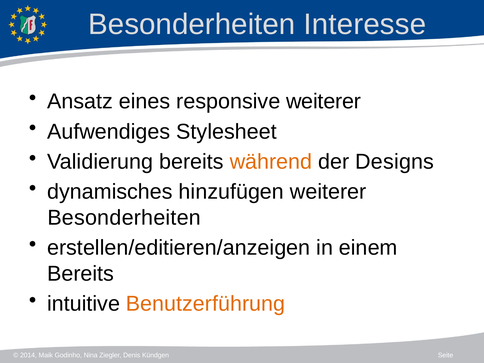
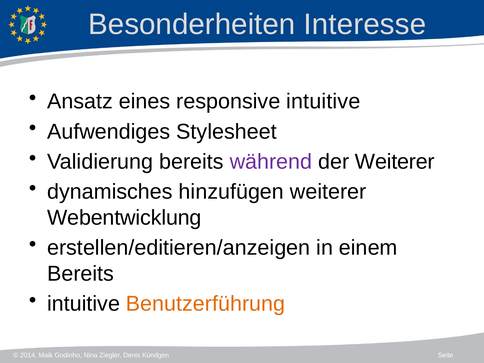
responsive weiterer: weiterer -> intuitive
während colour: orange -> purple
der Designs: Designs -> Weiterer
Besonderheiten at (124, 218): Besonderheiten -> Webentwicklung
